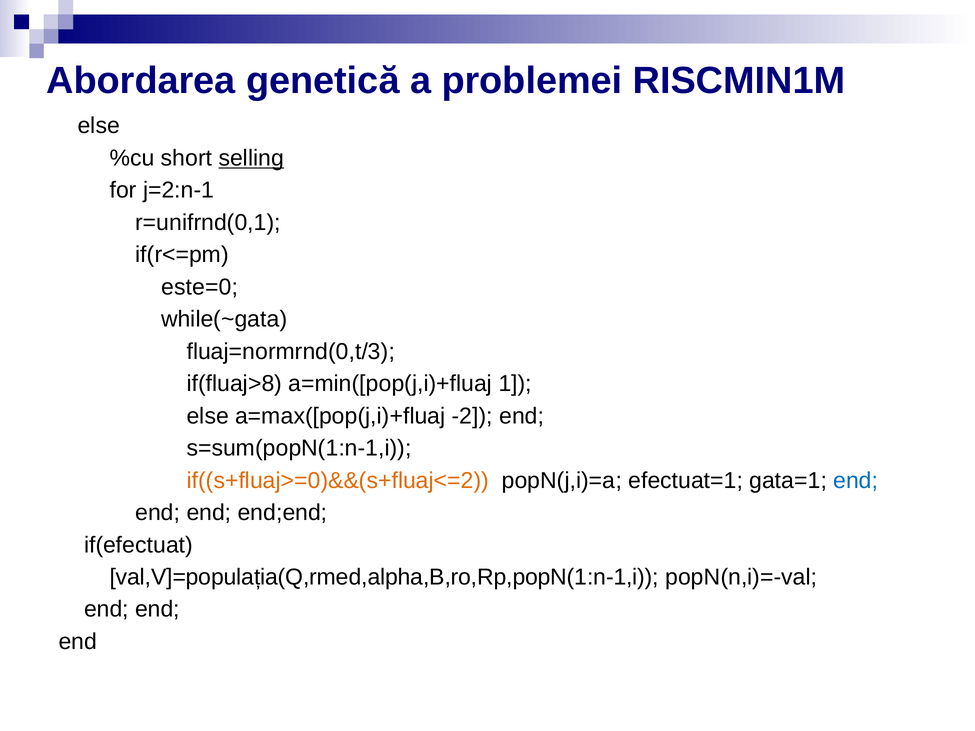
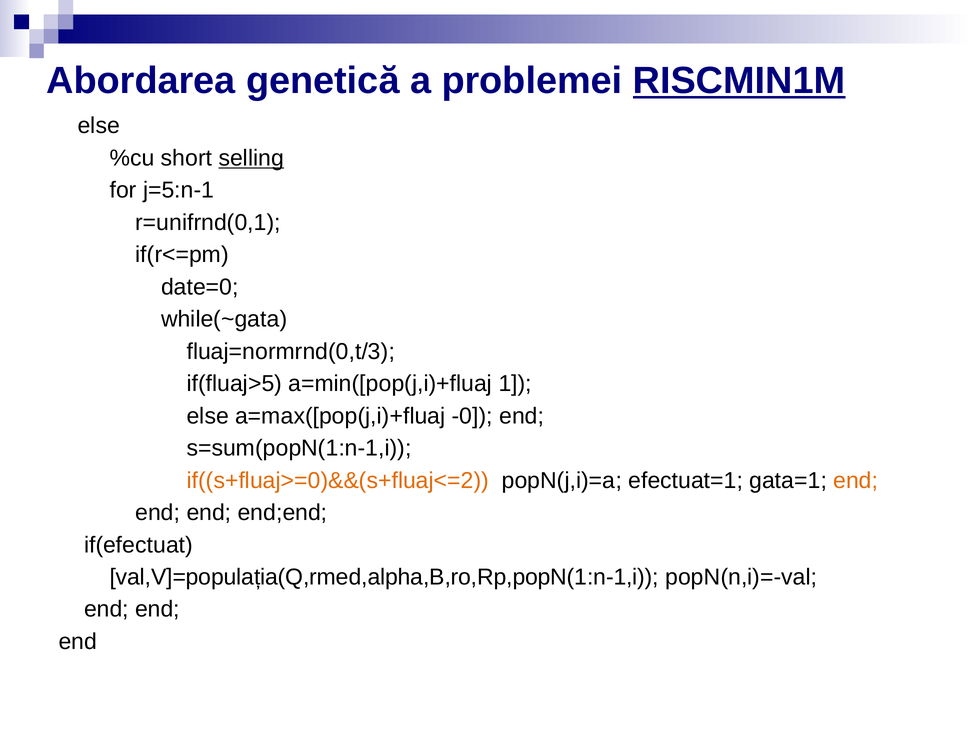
RISCMIN1M underline: none -> present
j=2:n-1: j=2:n-1 -> j=5:n-1
este=0: este=0 -> date=0
if(fluaj>8: if(fluaj>8 -> if(fluaj>5
-2: -2 -> -0
end at (856, 481) colour: blue -> orange
